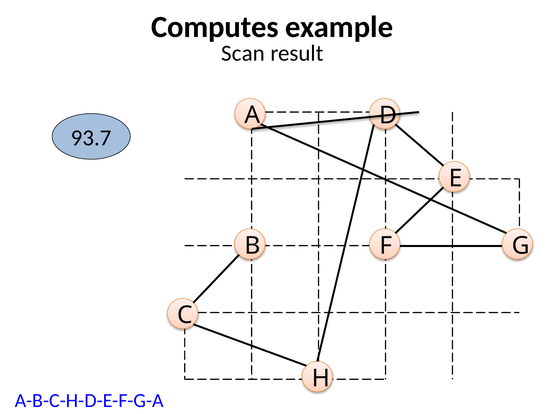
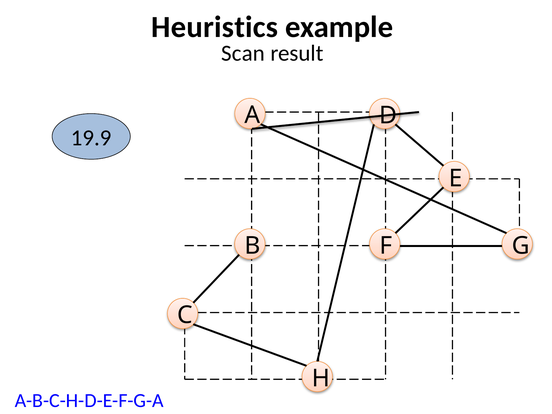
Computes: Computes -> Heuristics
93.7: 93.7 -> 19.9
